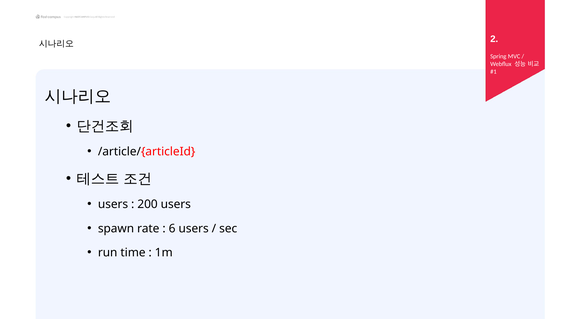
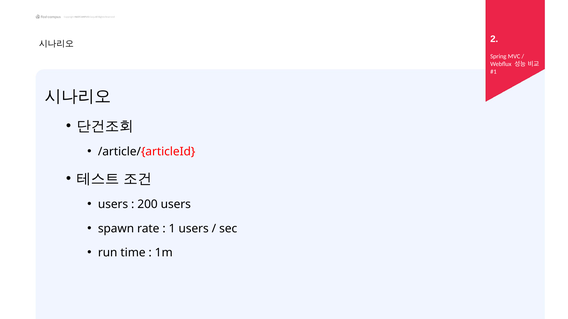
6: 6 -> 1
